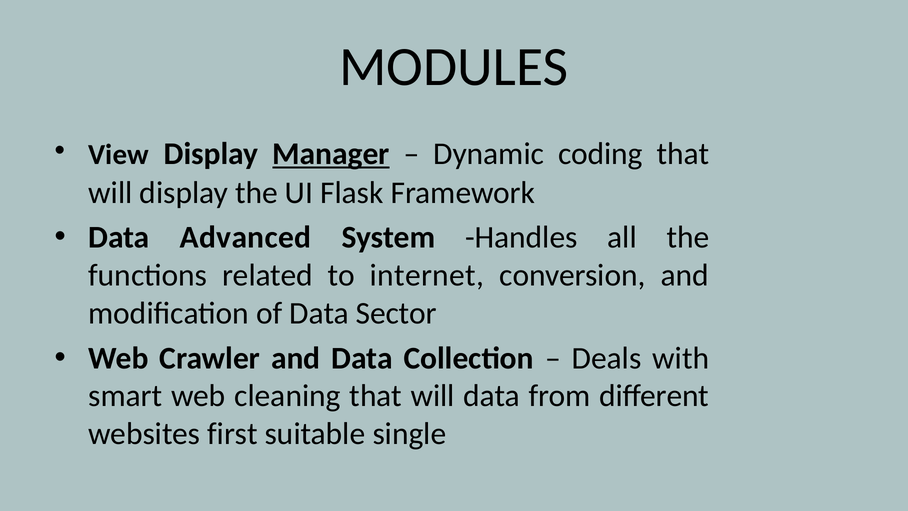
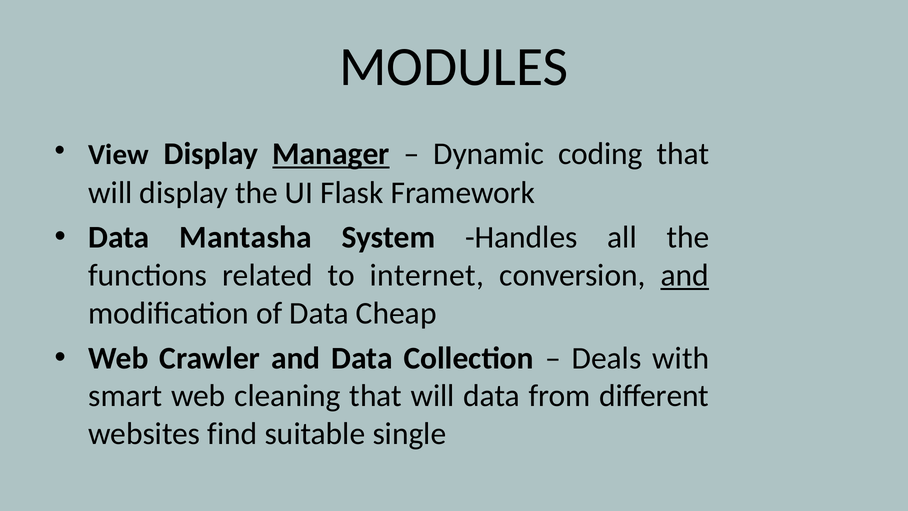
Advanced: Advanced -> Mantasha
and at (685, 275) underline: none -> present
Sector: Sector -> Cheap
first: first -> find
